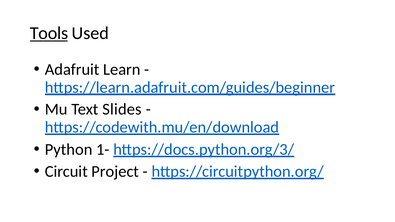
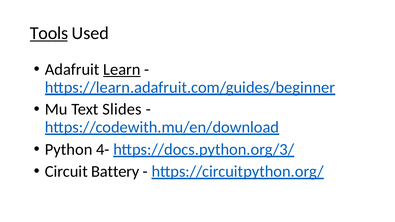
Learn underline: none -> present
1-: 1- -> 4-
Project: Project -> Battery
